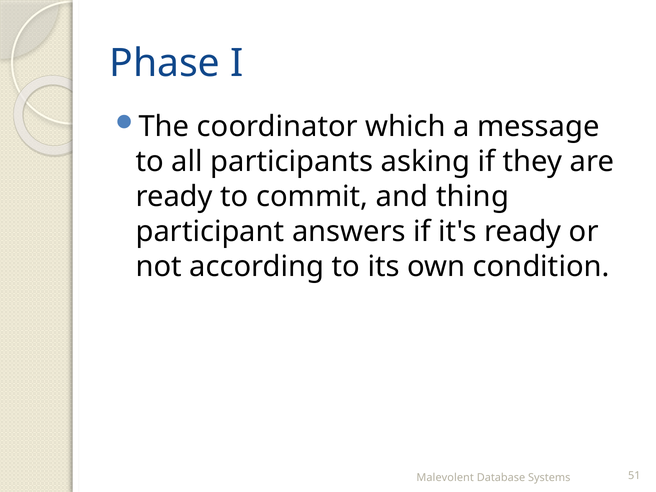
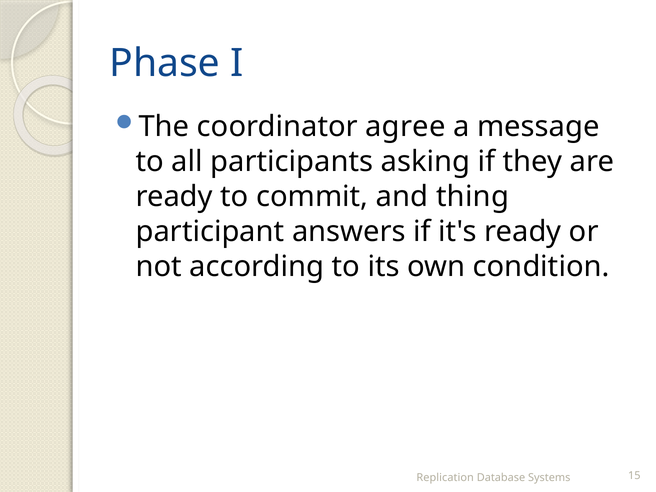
which: which -> agree
Malevolent: Malevolent -> Replication
51: 51 -> 15
